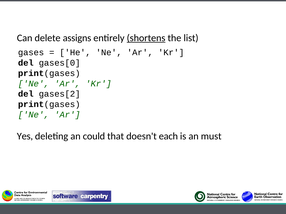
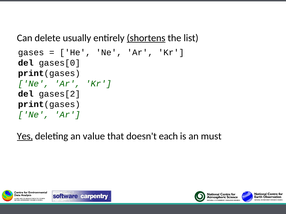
assigns: assigns -> usually
Yes underline: none -> present
could: could -> value
